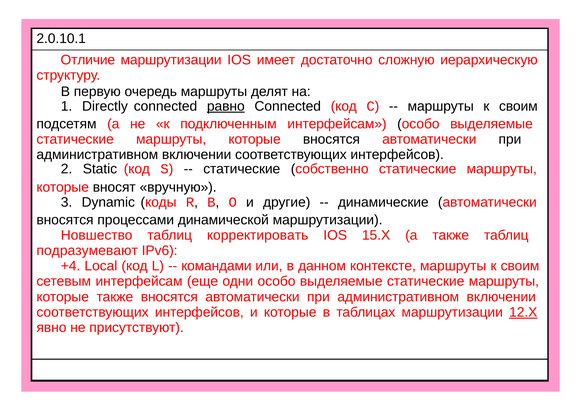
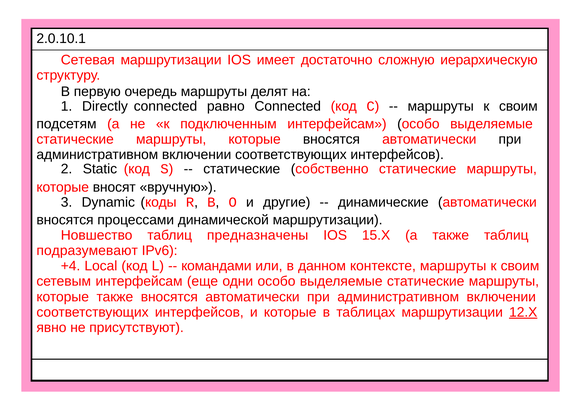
Отличие: Отличие -> Сетевая
равно underline: present -> none
корректировать: корректировать -> предназначены
